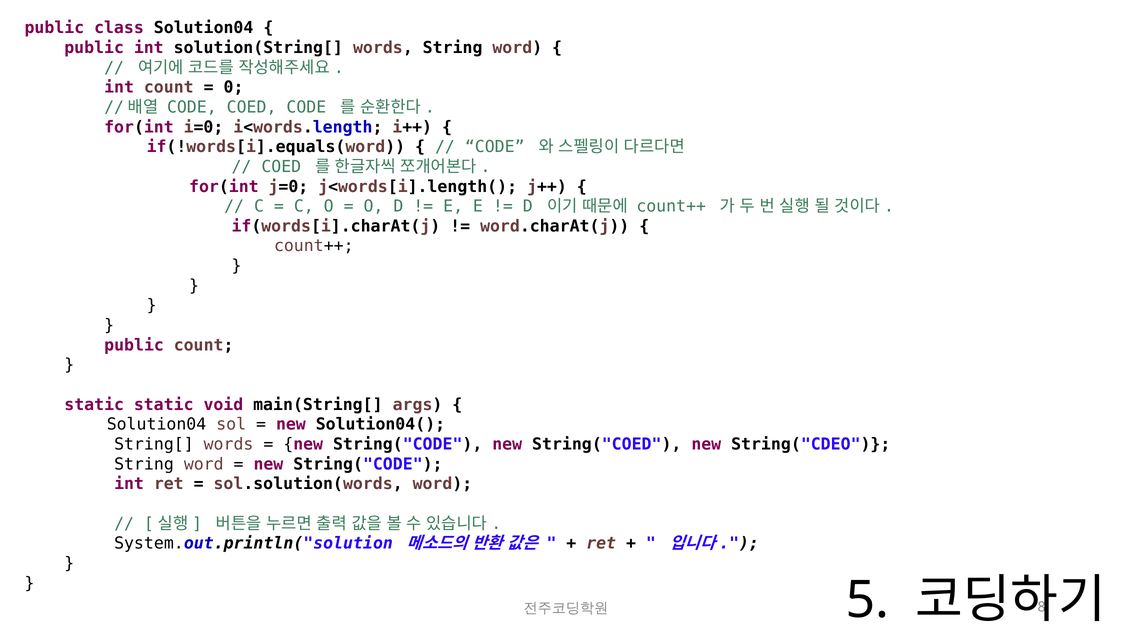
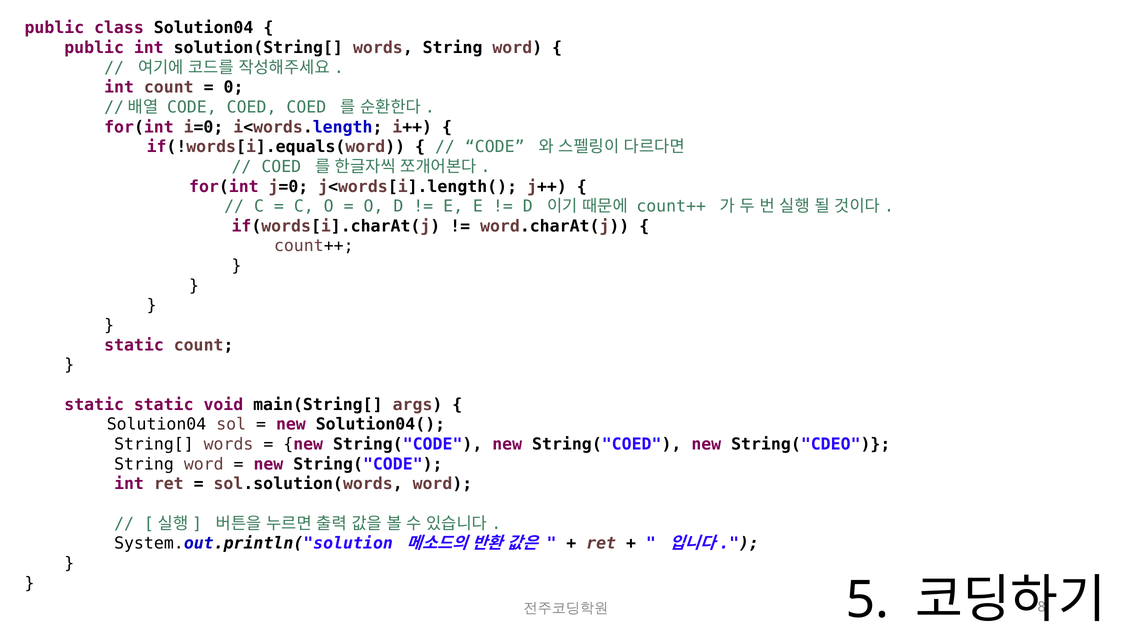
COED CODE: CODE -> COED
public at (134, 345): public -> static
